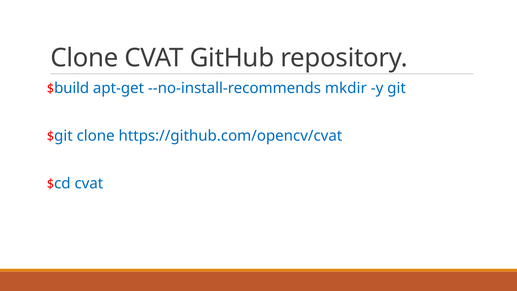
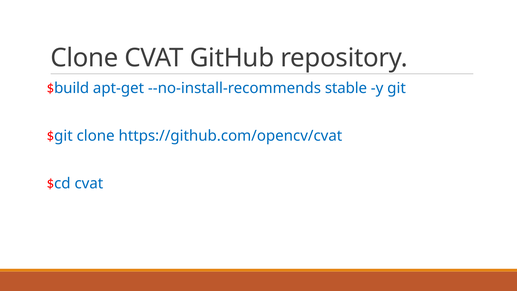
mkdir: mkdir -> stable
